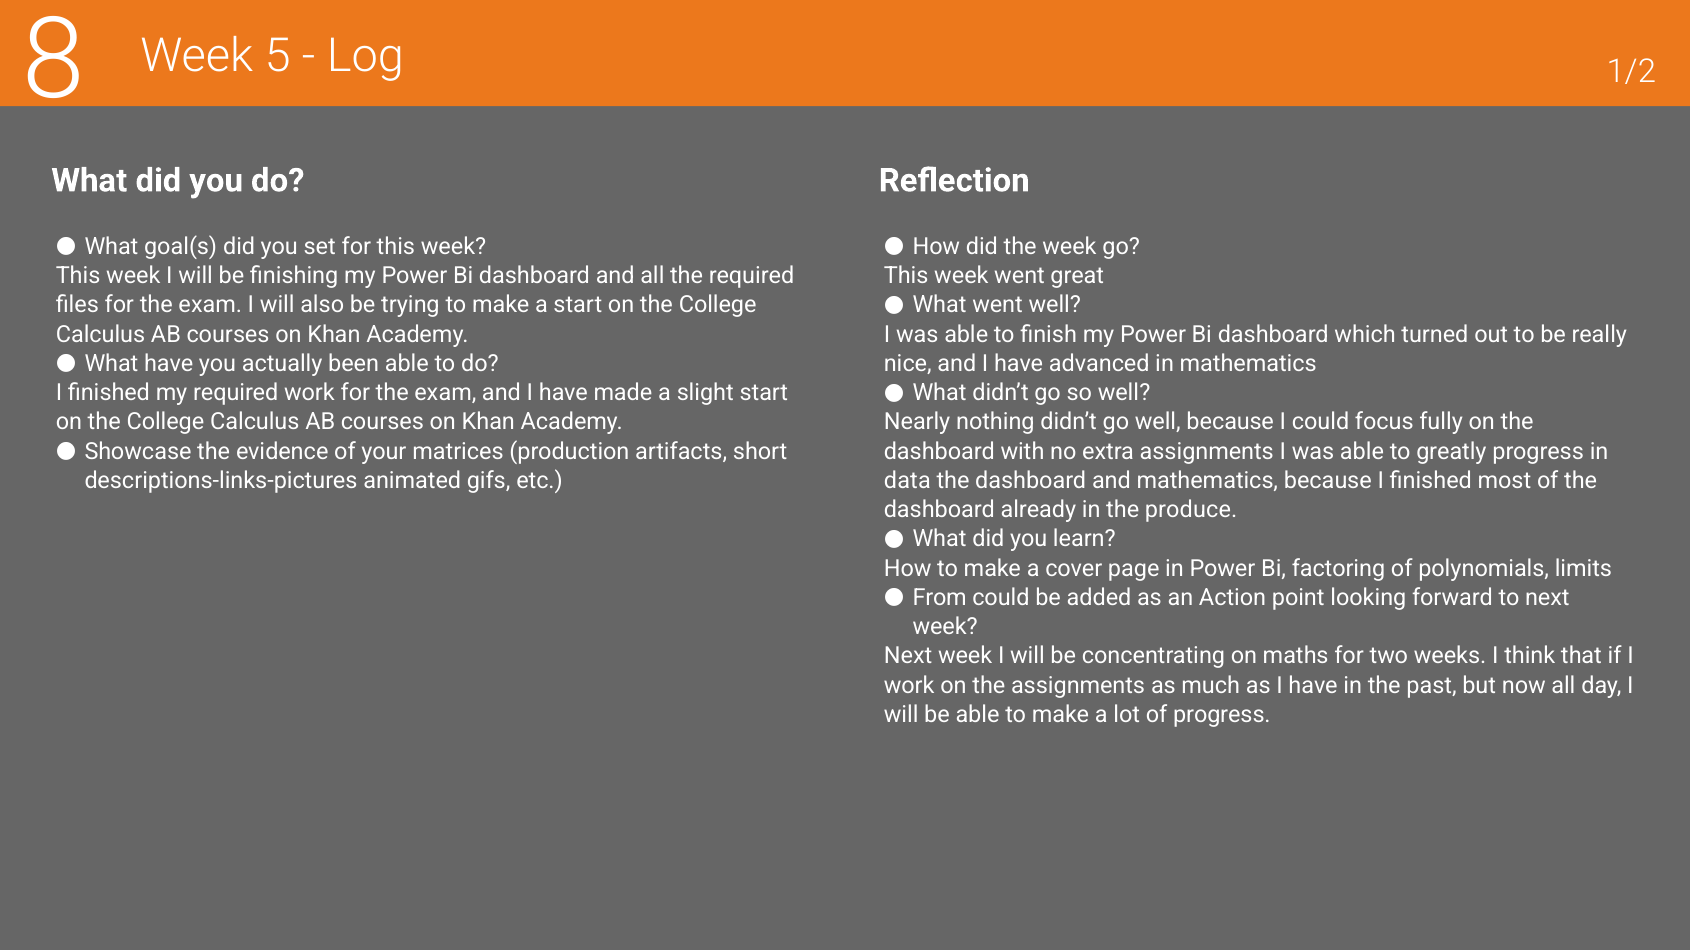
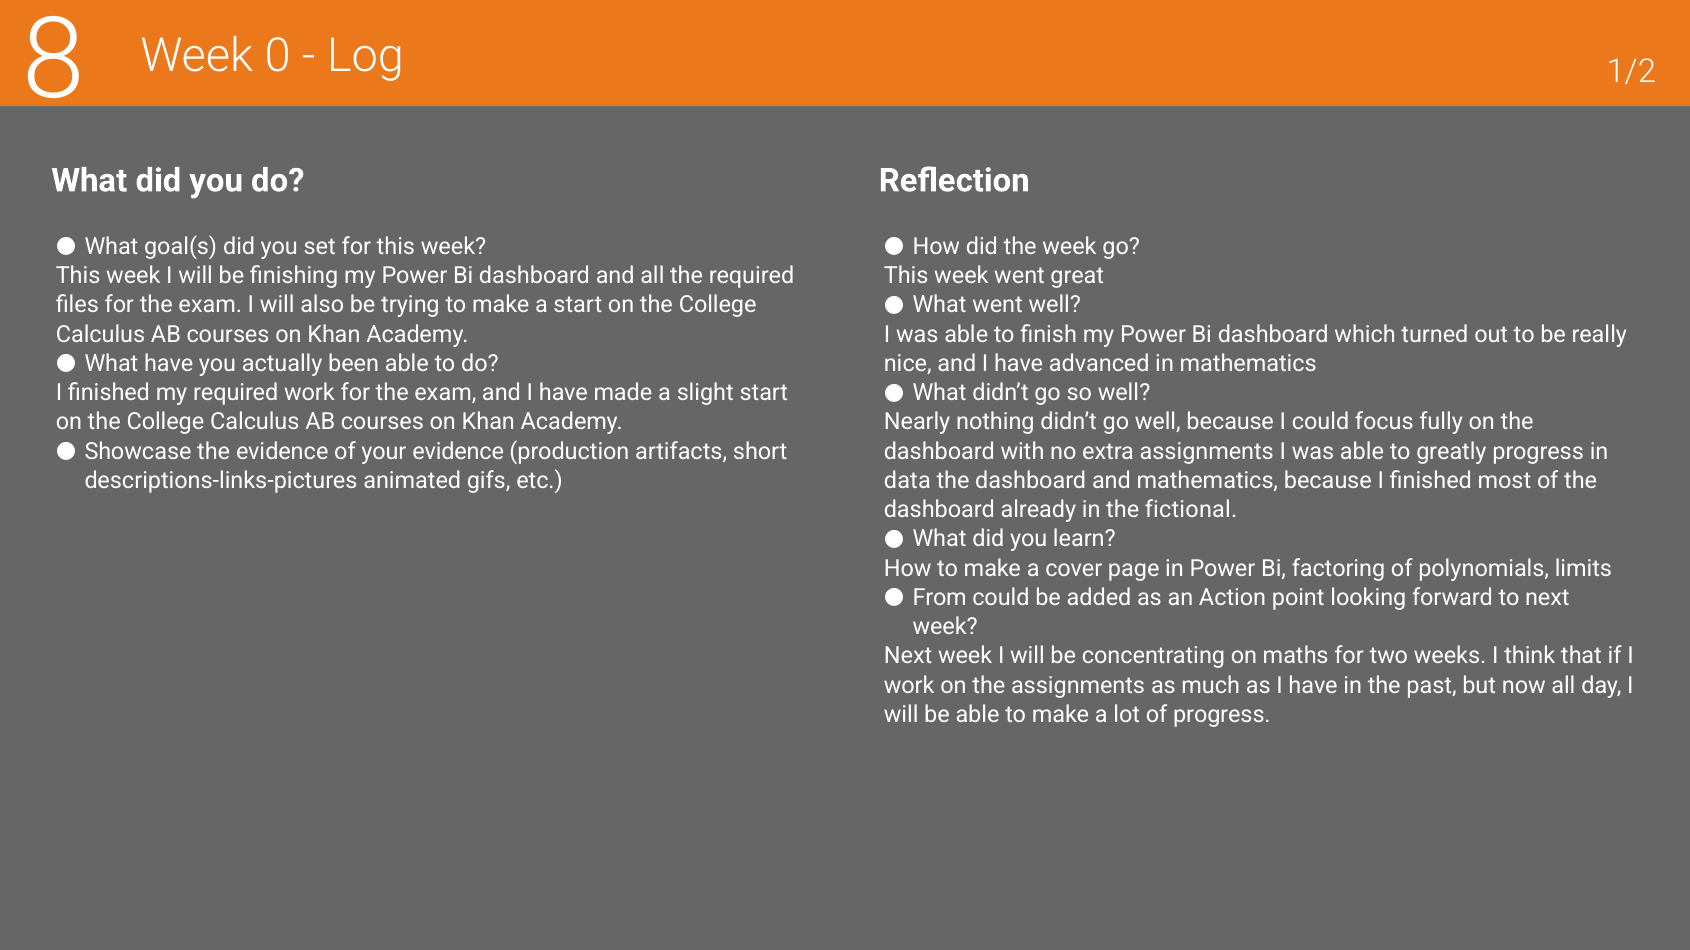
5: 5 -> 0
your matrices: matrices -> evidence
produce: produce -> fictional
